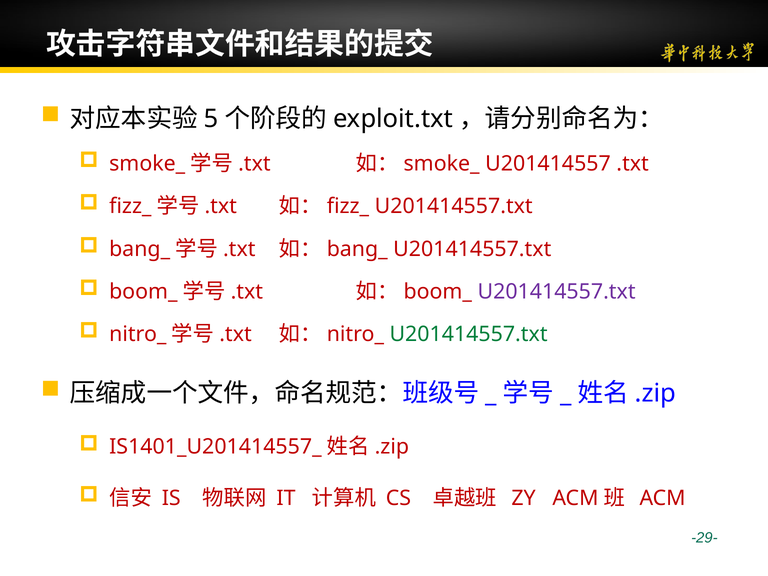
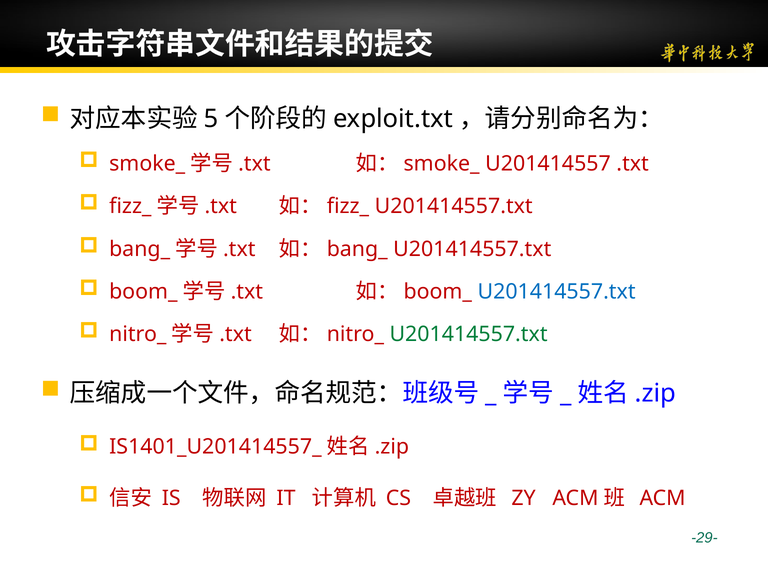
U201414557.txt at (557, 292) colour: purple -> blue
